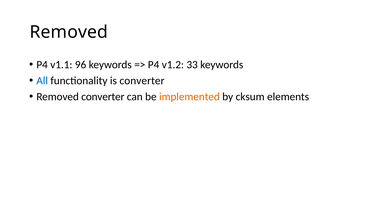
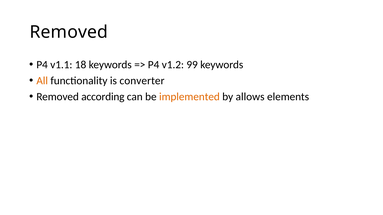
96: 96 -> 18
33: 33 -> 99
All colour: blue -> orange
Removed converter: converter -> according
cksum: cksum -> allows
